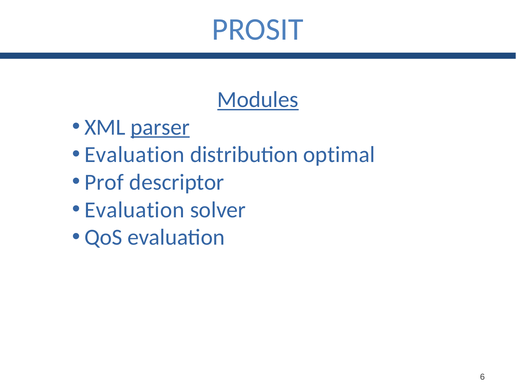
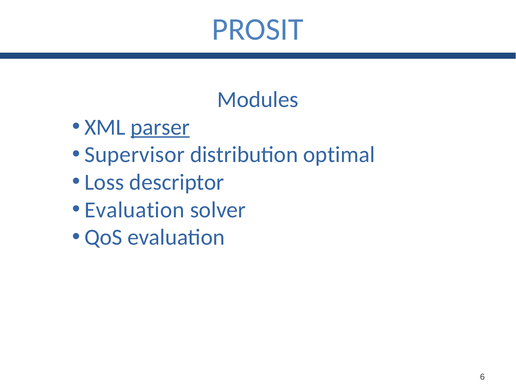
Modules underline: present -> none
Evaluation at (134, 155): Evaluation -> Supervisor
Prof: Prof -> Loss
